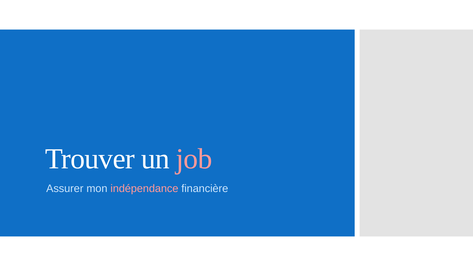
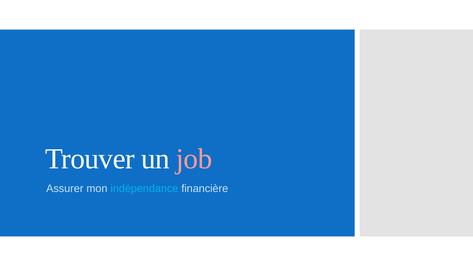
indépendance colour: pink -> light blue
